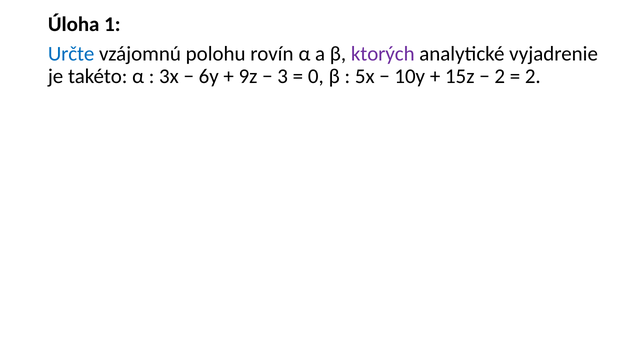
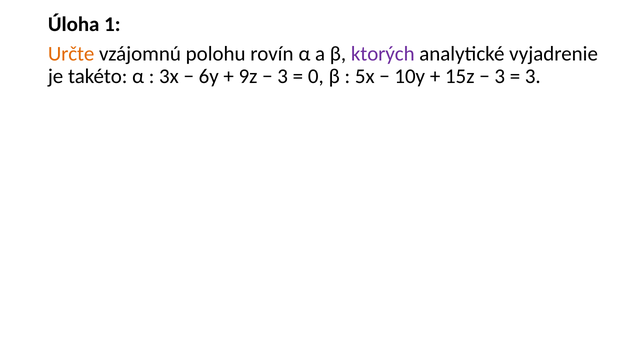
Určte colour: blue -> orange
2 at (500, 76): 2 -> 3
2 at (533, 76): 2 -> 3
